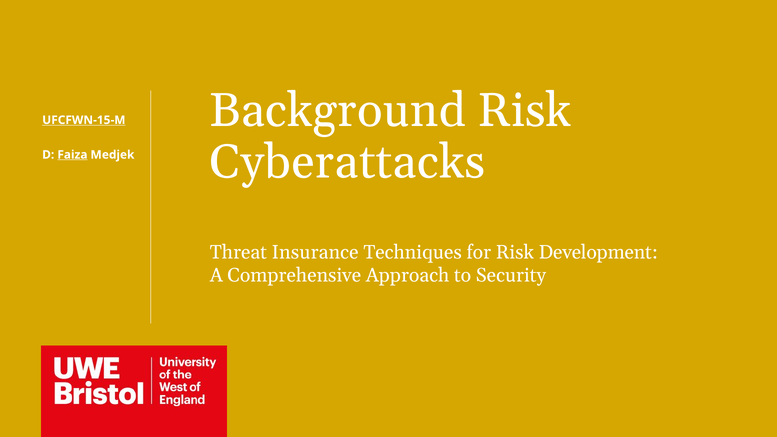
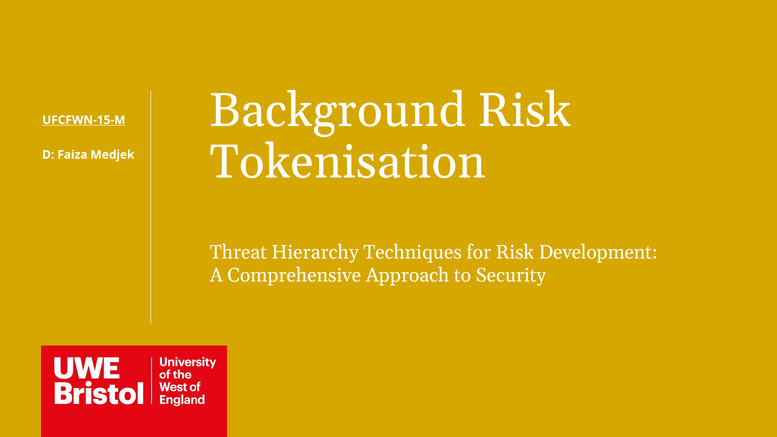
Cyberattacks: Cyberattacks -> Tokenisation
Faiza underline: present -> none
Insurance: Insurance -> Hierarchy
